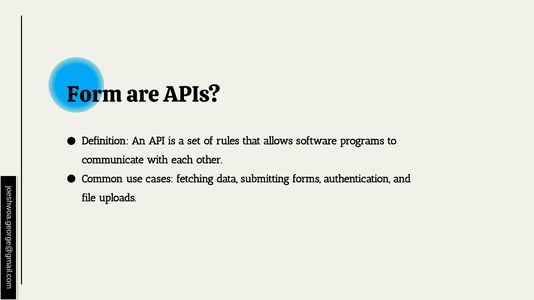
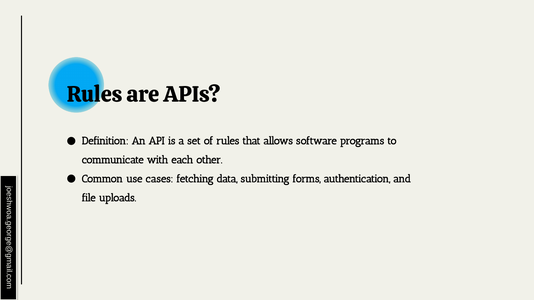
Form at (94, 95): Form -> Rules
